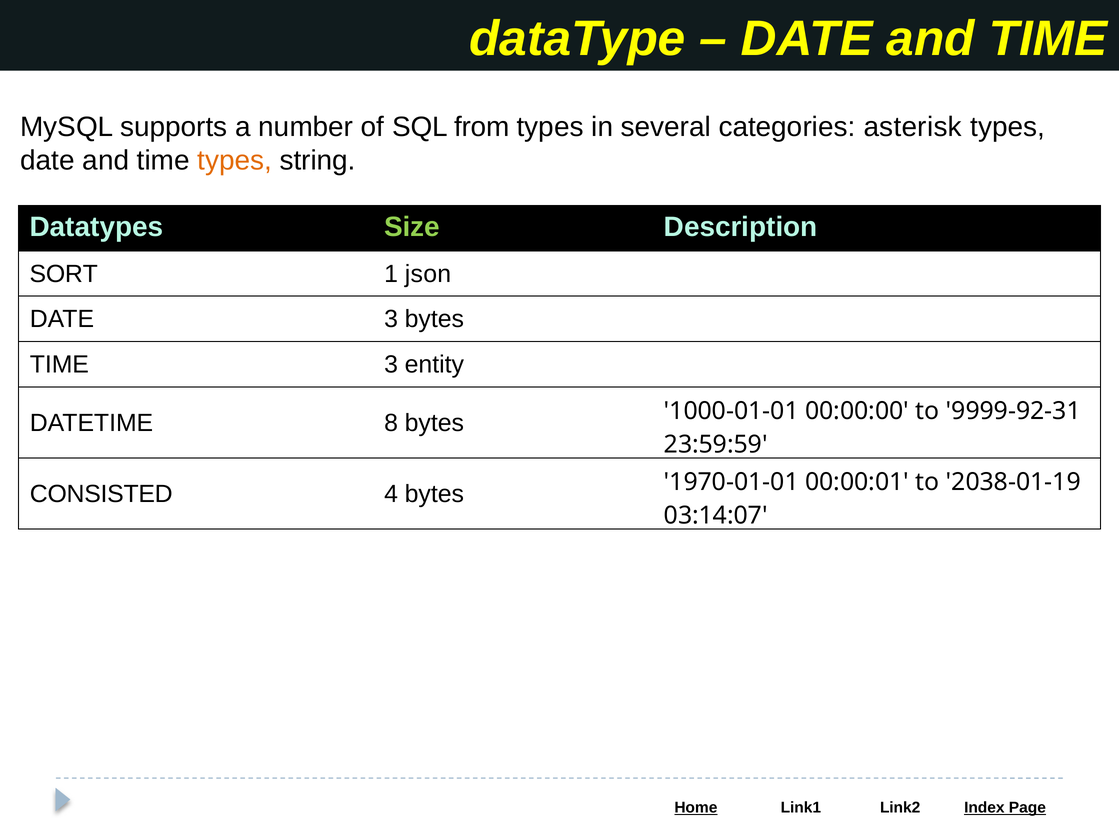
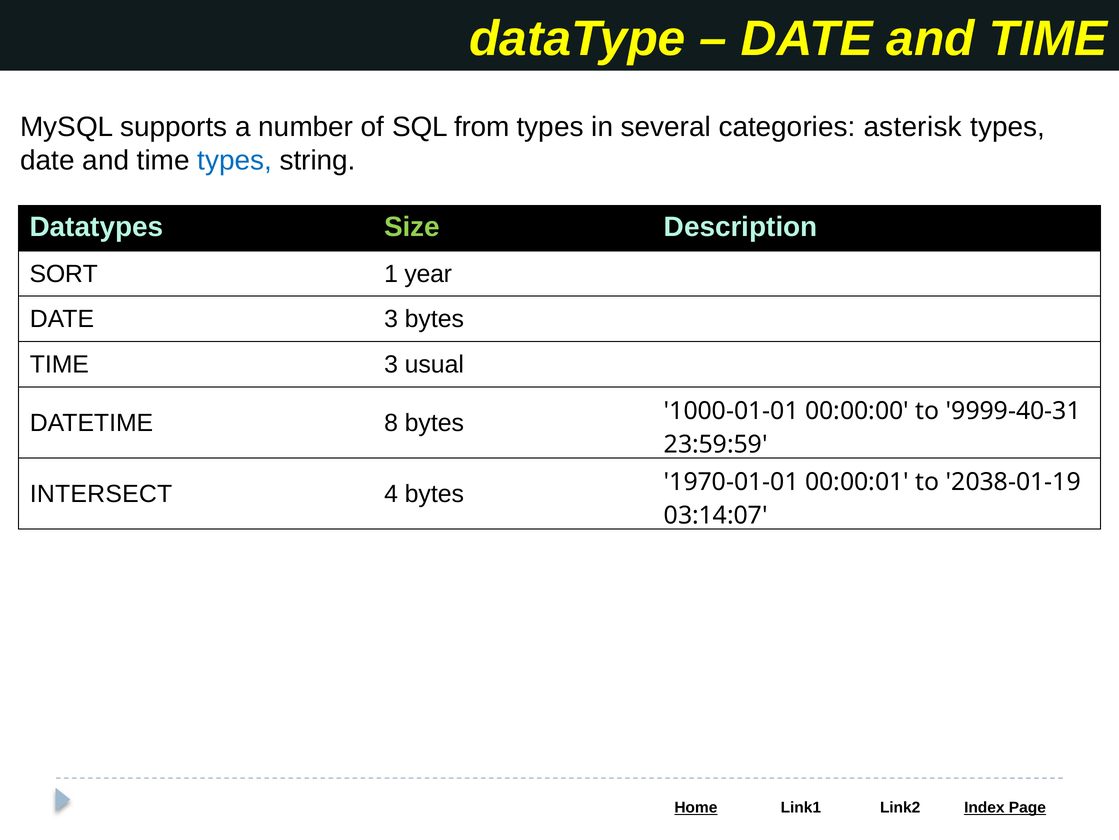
types at (235, 160) colour: orange -> blue
json: json -> year
entity: entity -> usual
9999-92-31: 9999-92-31 -> 9999-40-31
CONSISTED: CONSISTED -> INTERSECT
